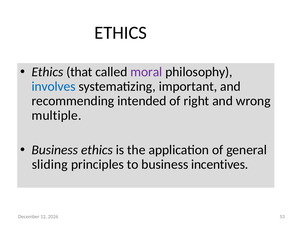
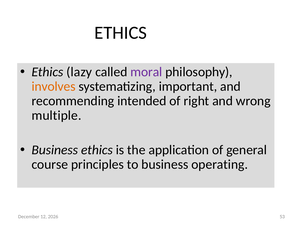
that: that -> lazy
involves colour: blue -> orange
sliding: sliding -> course
incentives: incentives -> operating
